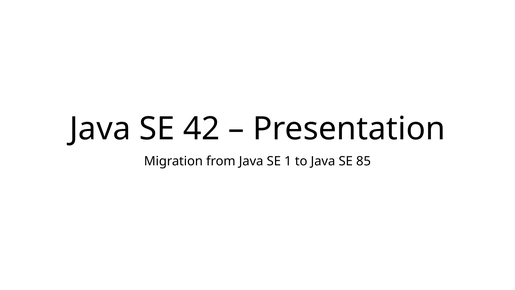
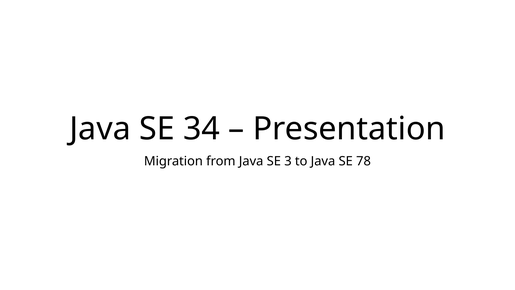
42: 42 -> 34
1: 1 -> 3
85: 85 -> 78
